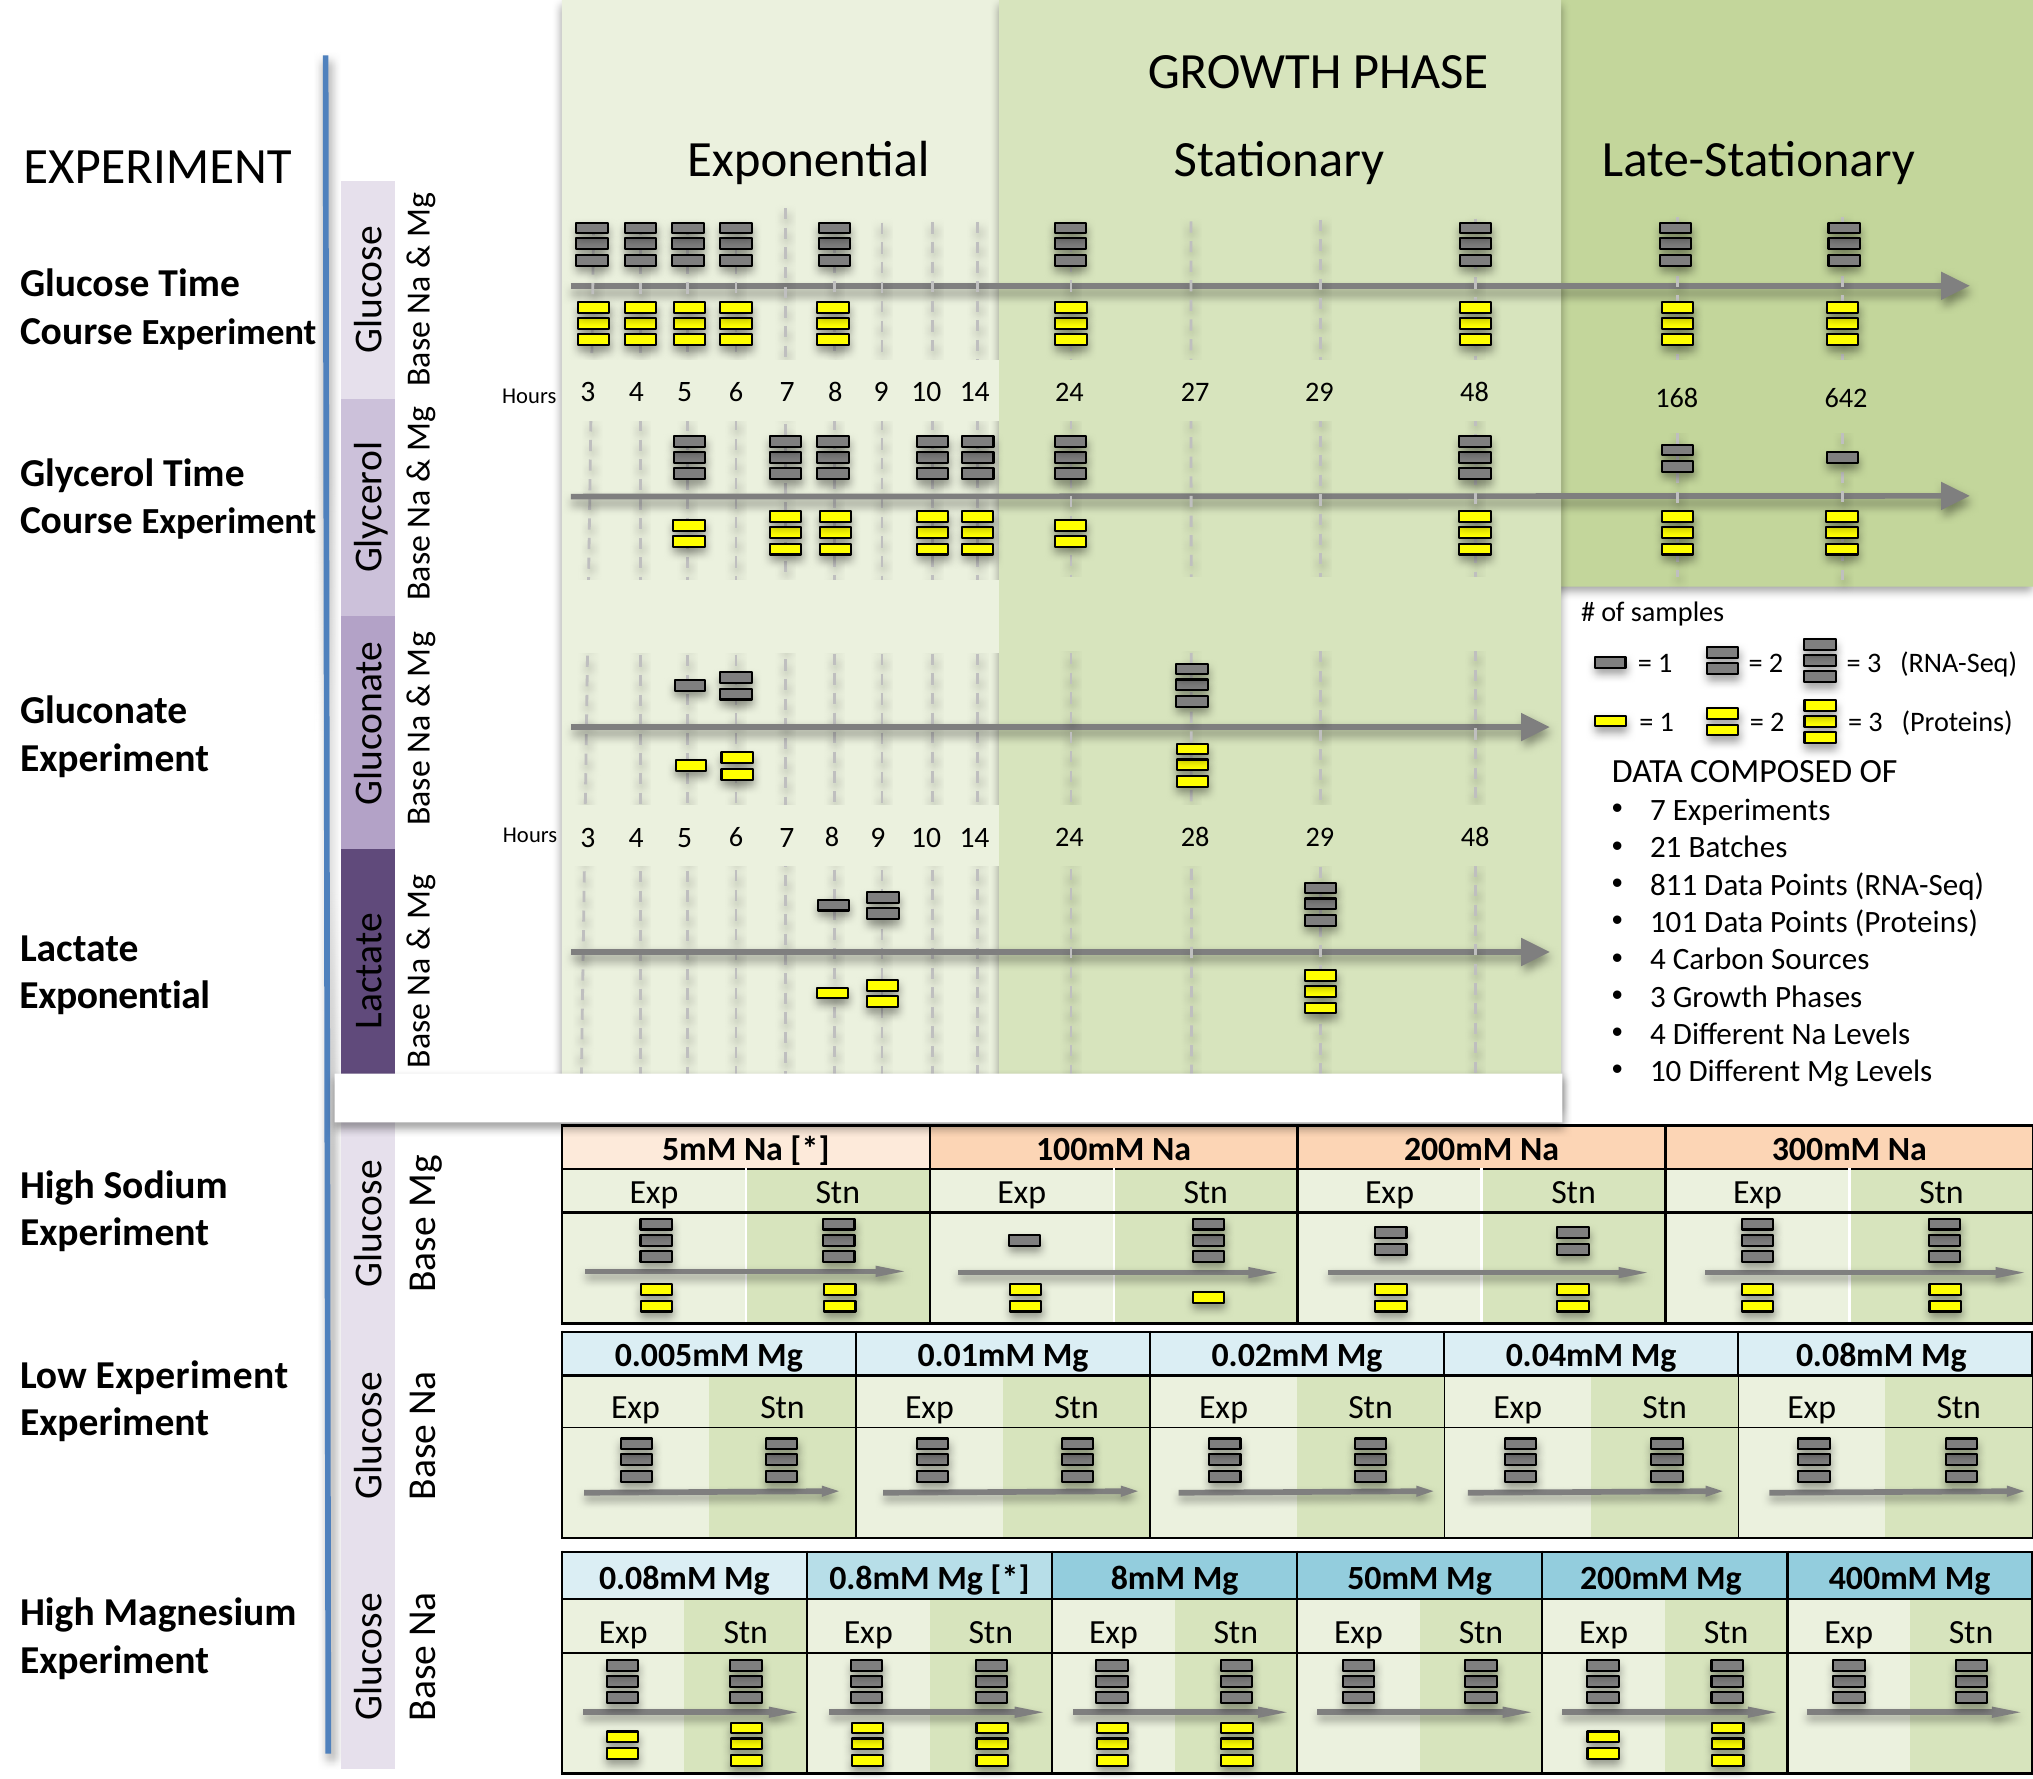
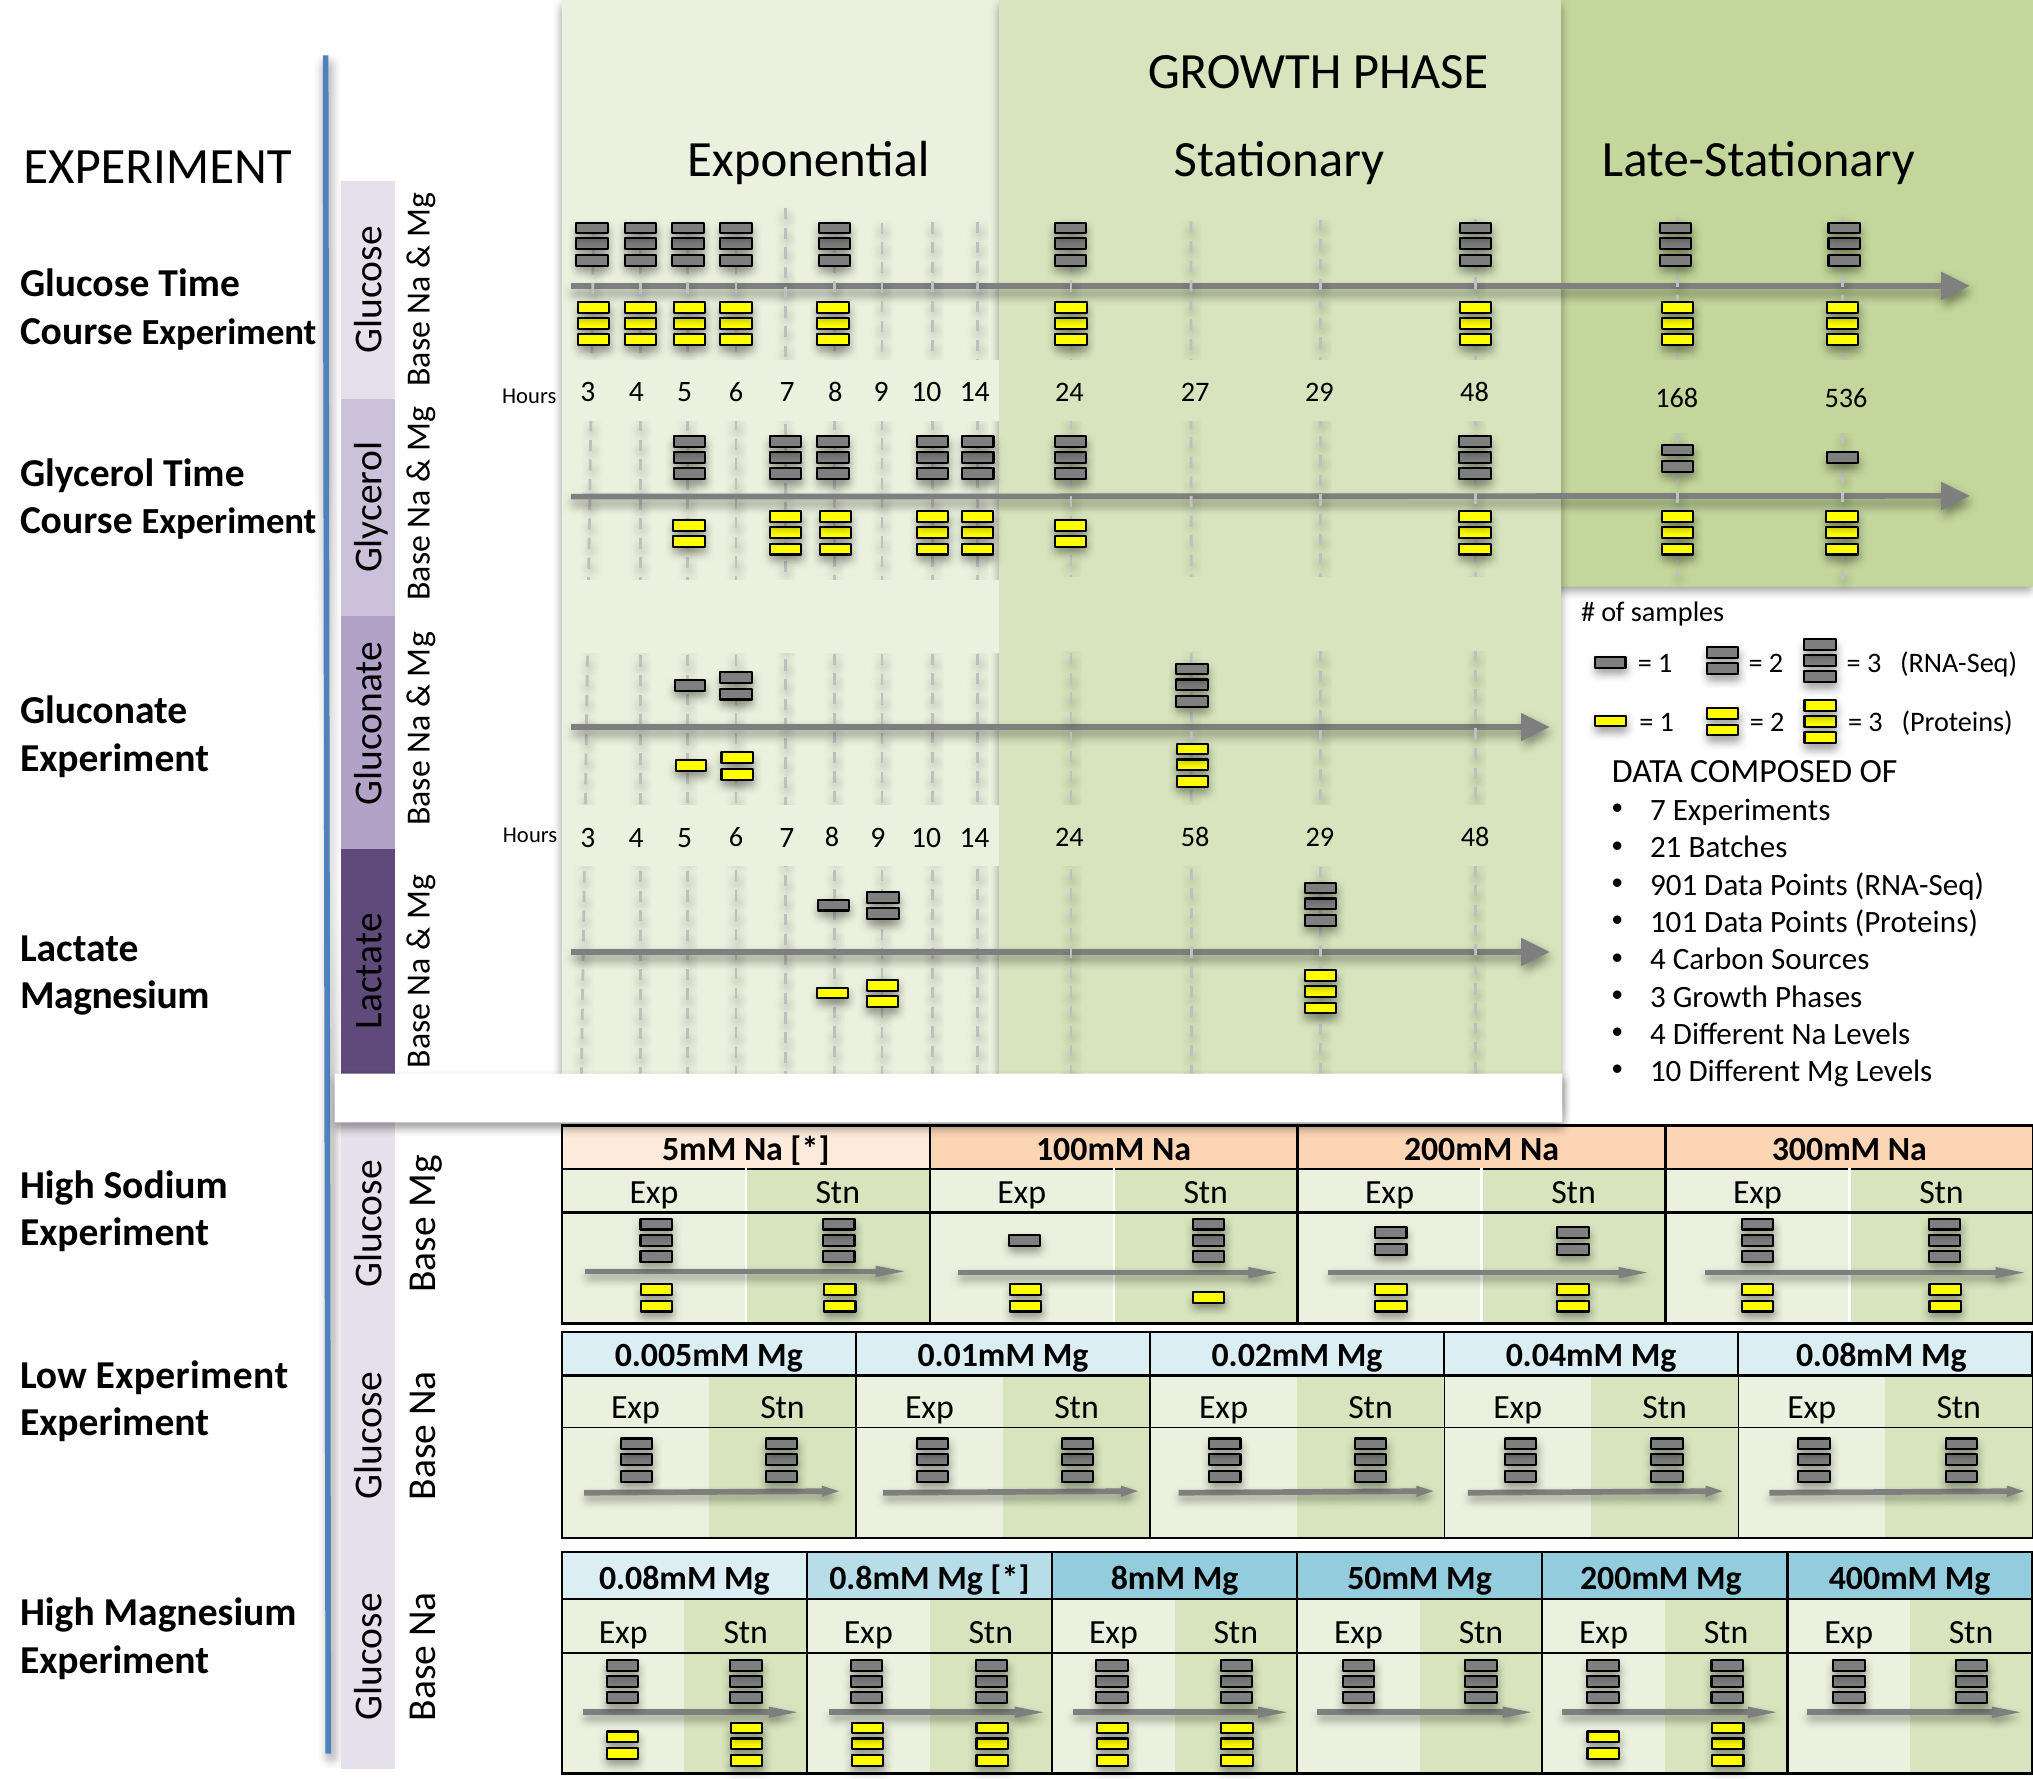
642: 642 -> 536
28: 28 -> 58
811: 811 -> 901
Exponential at (115, 996): Exponential -> Magnesium
